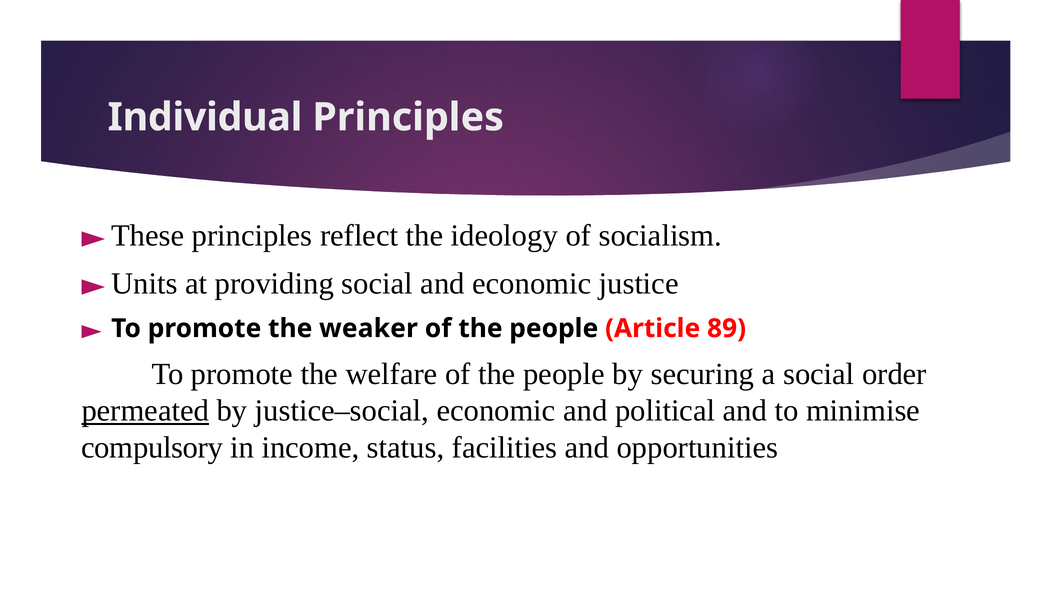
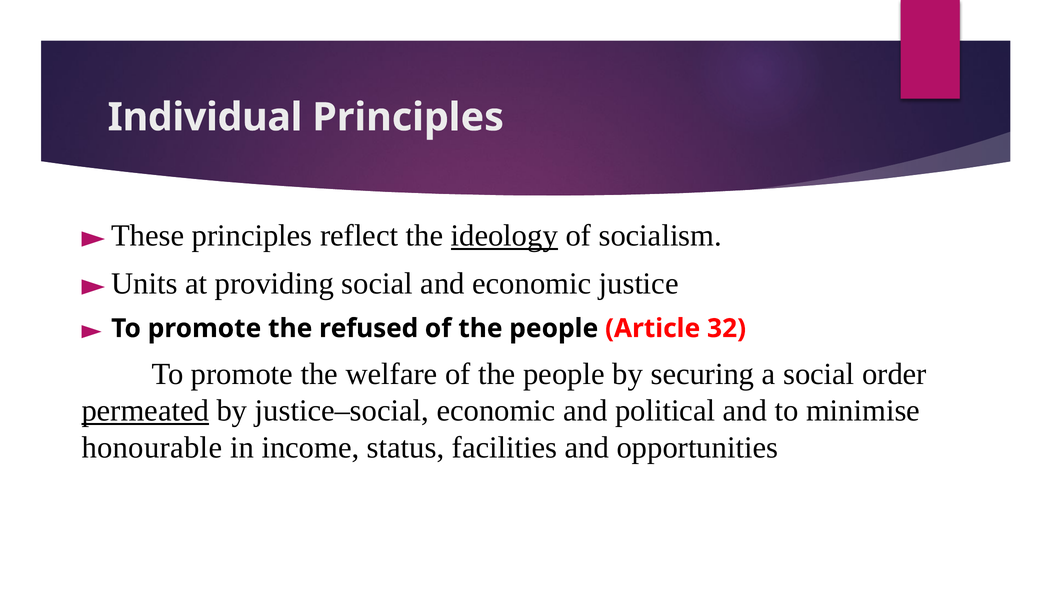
ideology underline: none -> present
weaker: weaker -> refused
89: 89 -> 32
compulsory: compulsory -> honourable
